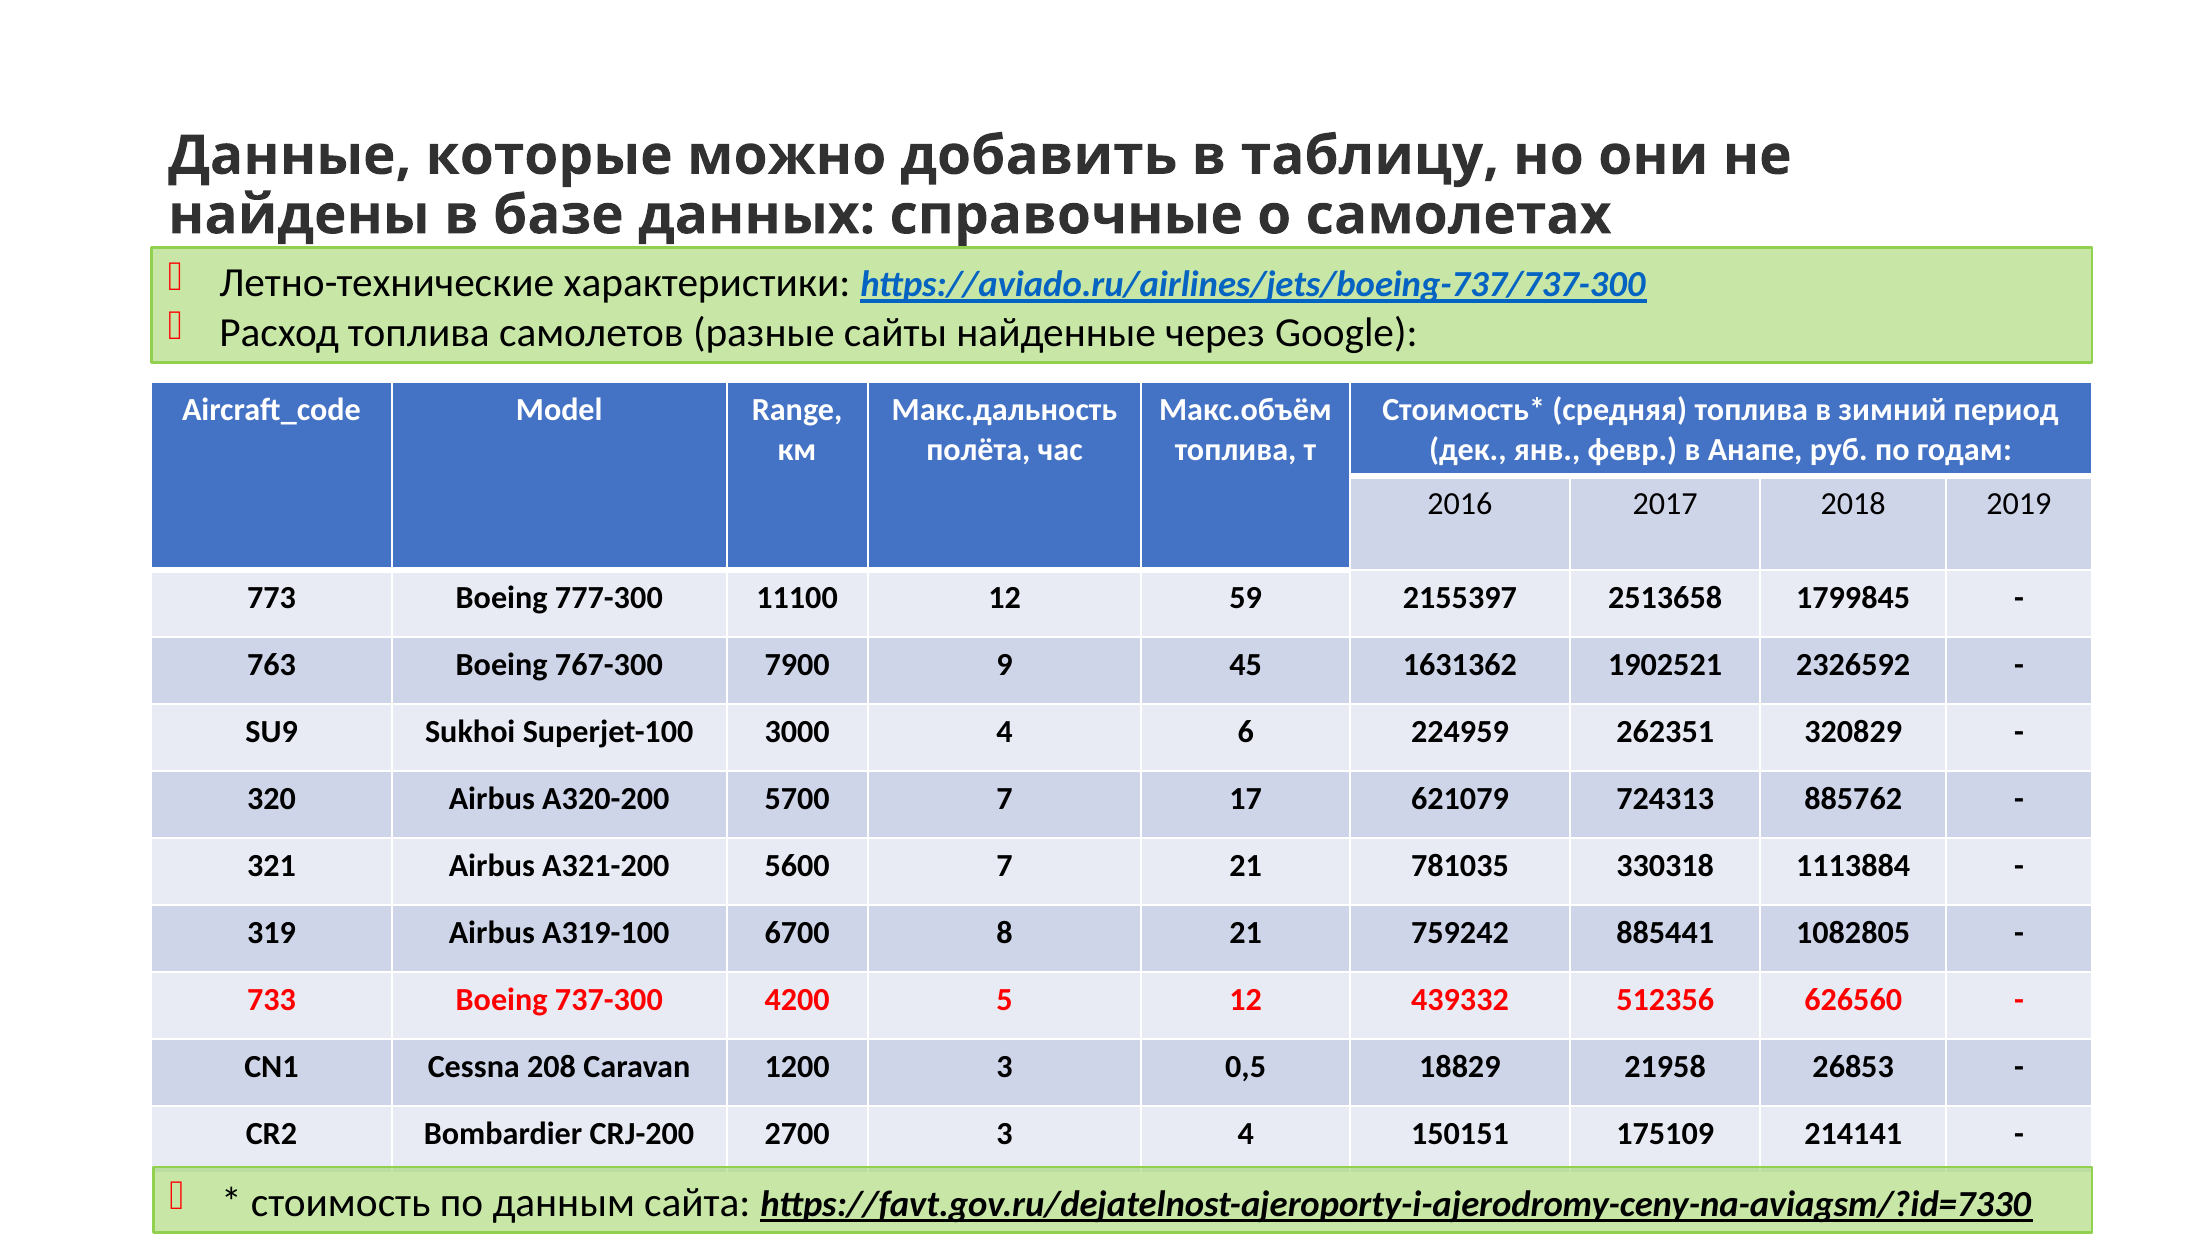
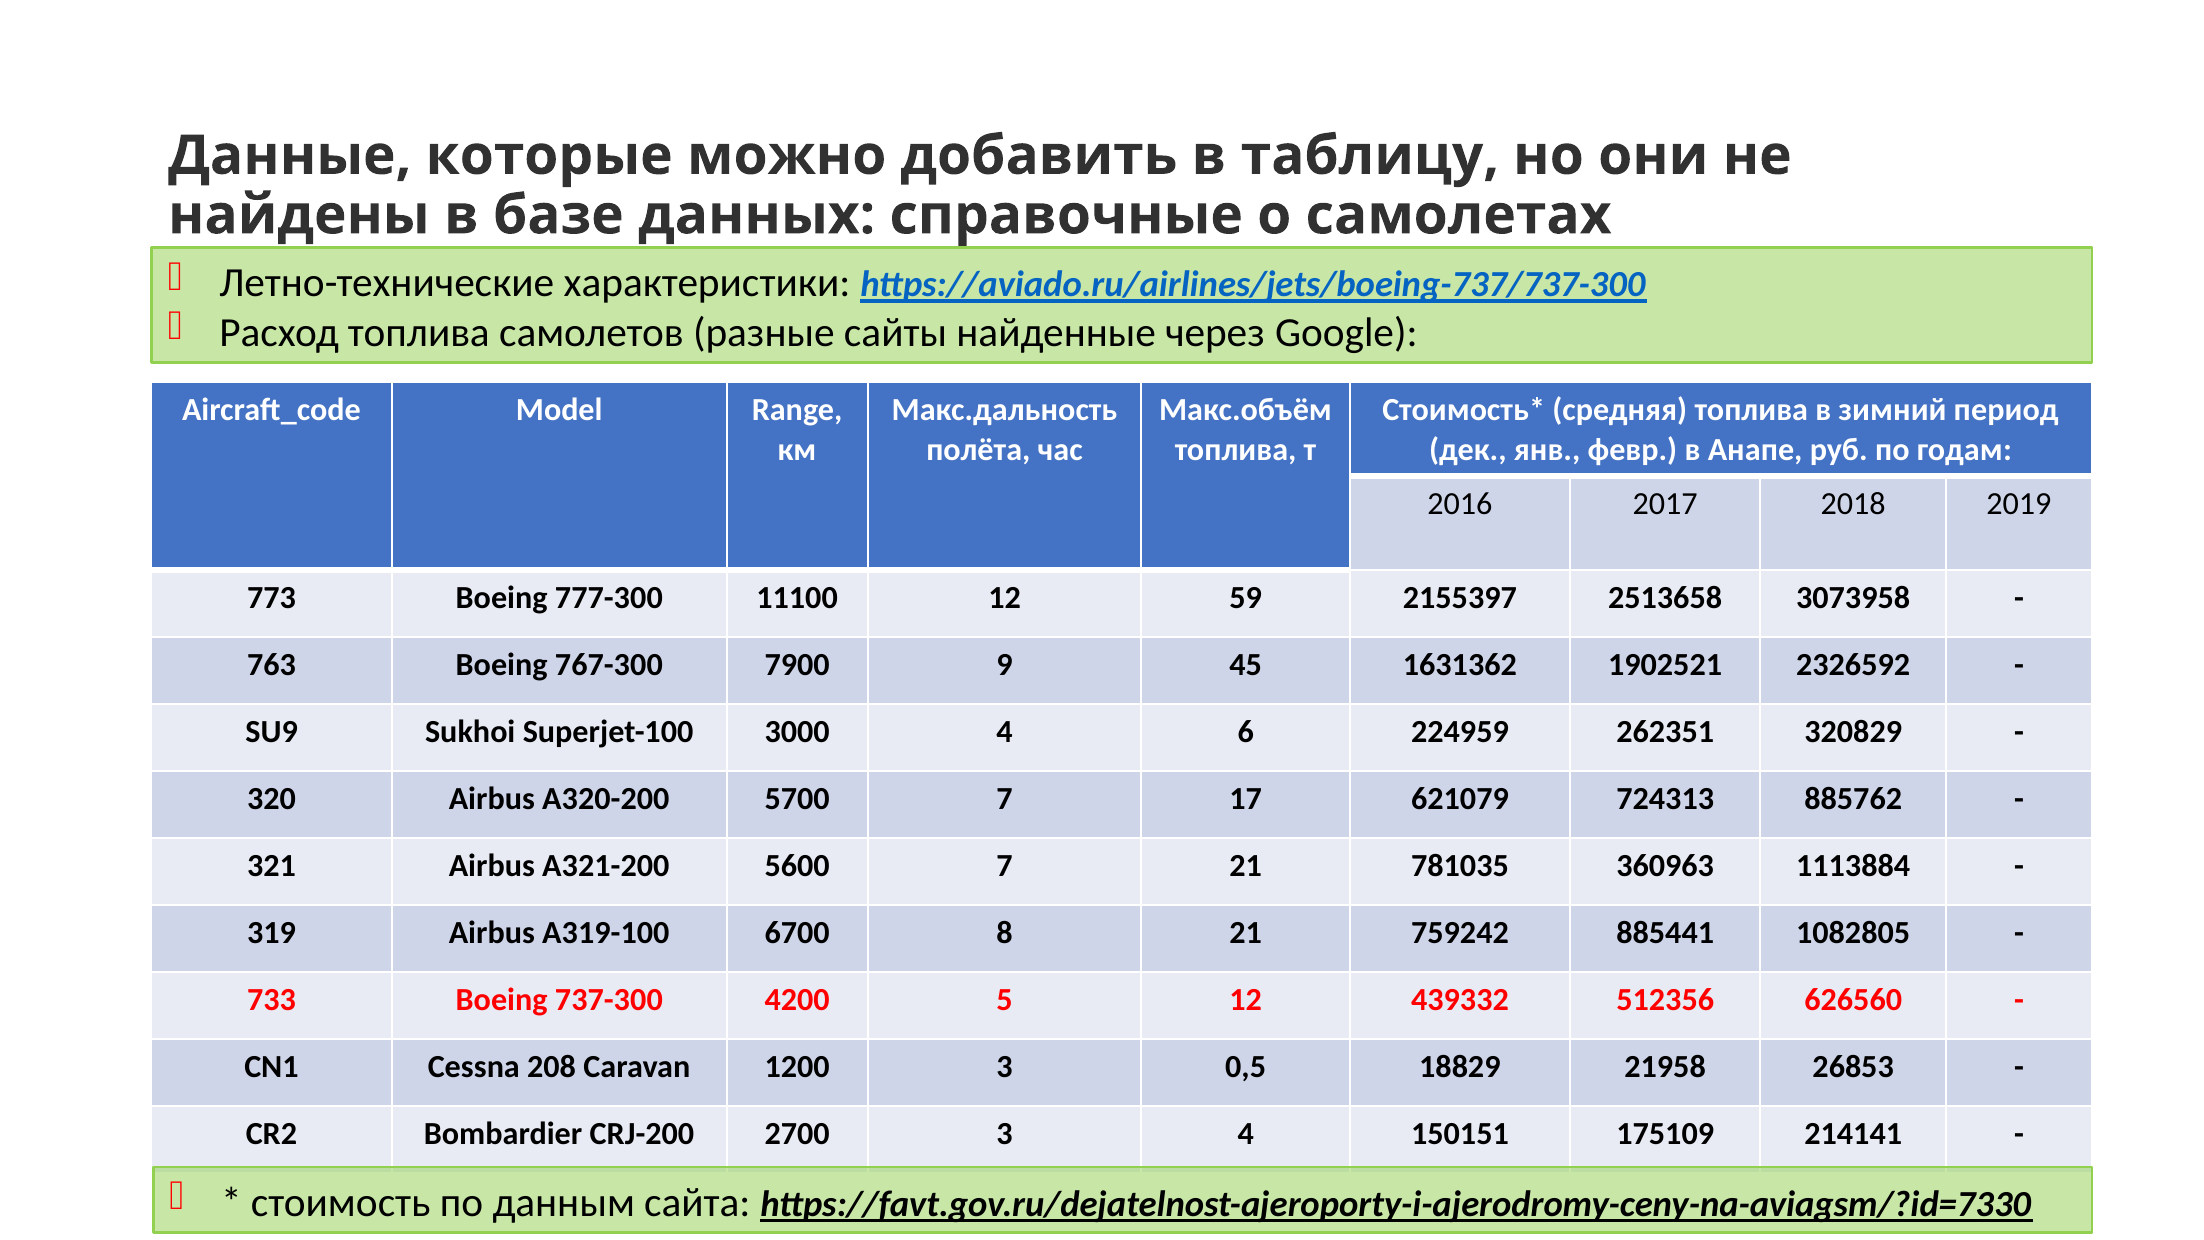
1799845: 1799845 -> 3073958
330318: 330318 -> 360963
